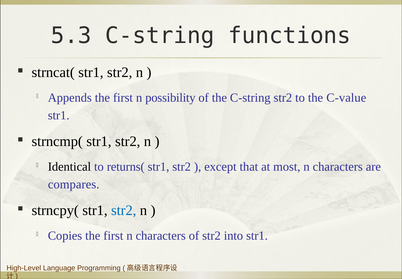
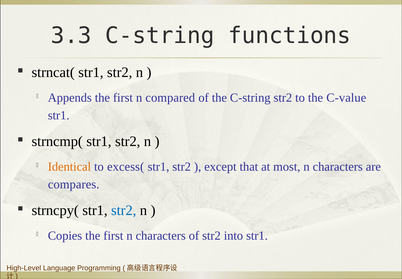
5.3: 5.3 -> 3.3
possibility: possibility -> compared
Identical colour: black -> orange
returns(: returns( -> excess(
